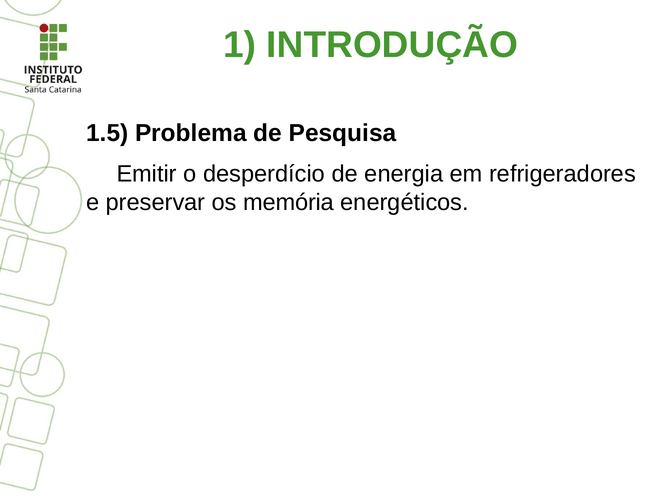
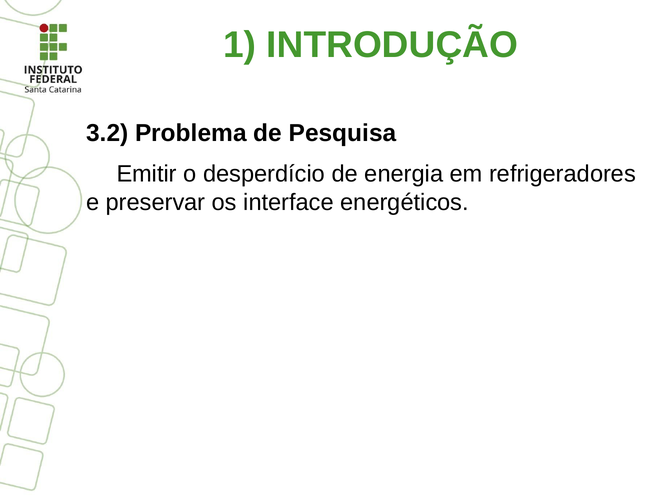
1.5: 1.5 -> 3.2
memória: memória -> interface
